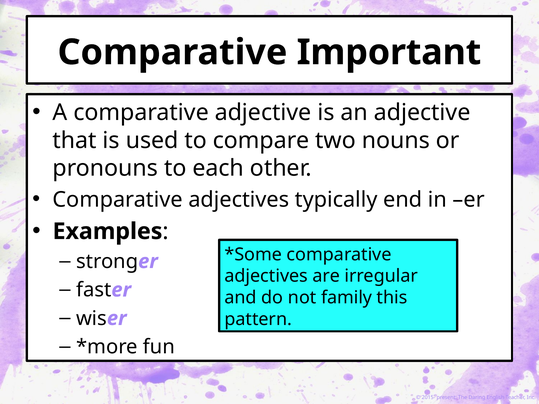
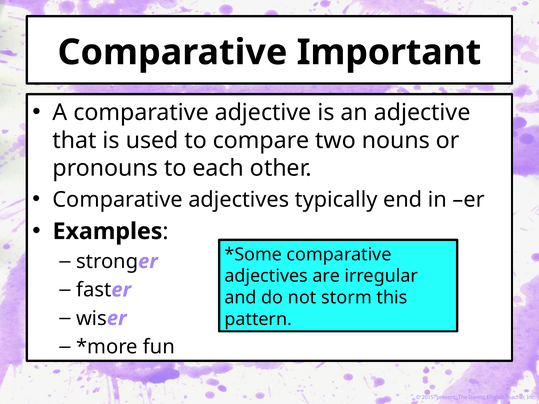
family: family -> storm
